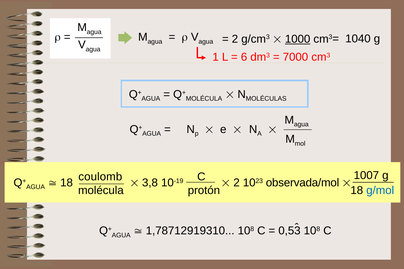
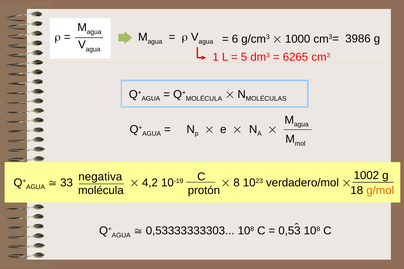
1040: 1040 -> 3986
2 at (235, 39): 2 -> 6
1000 underline: present -> none
6: 6 -> 5
7000: 7000 -> 6265
1007: 1007 -> 1002
coulomb: coulomb -> negativa
18 at (67, 183): 18 -> 33
3,8: 3,8 -> 4,2
2 at (237, 183): 2 -> 8
observada/mol: observada/mol -> verdadero/mol
g/mol colour: blue -> orange
1,78712919310: 1,78712919310 -> 0,53333333303
